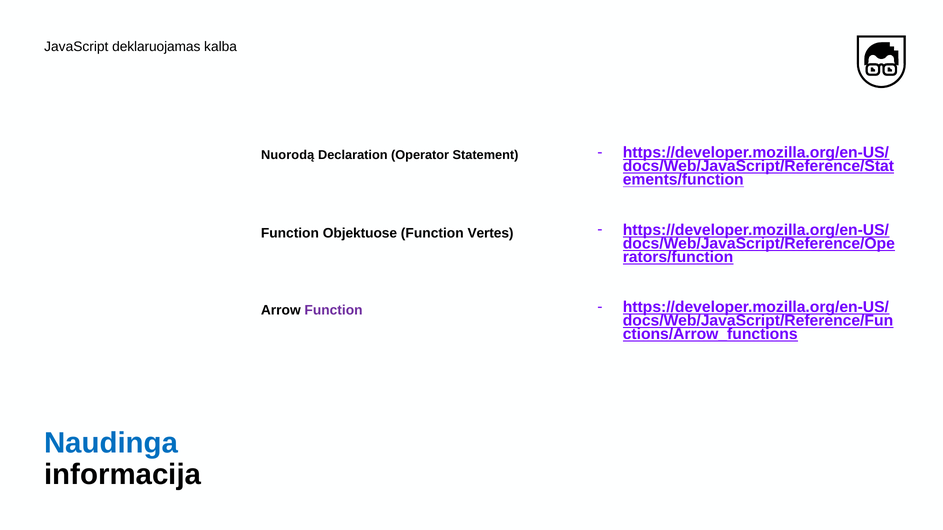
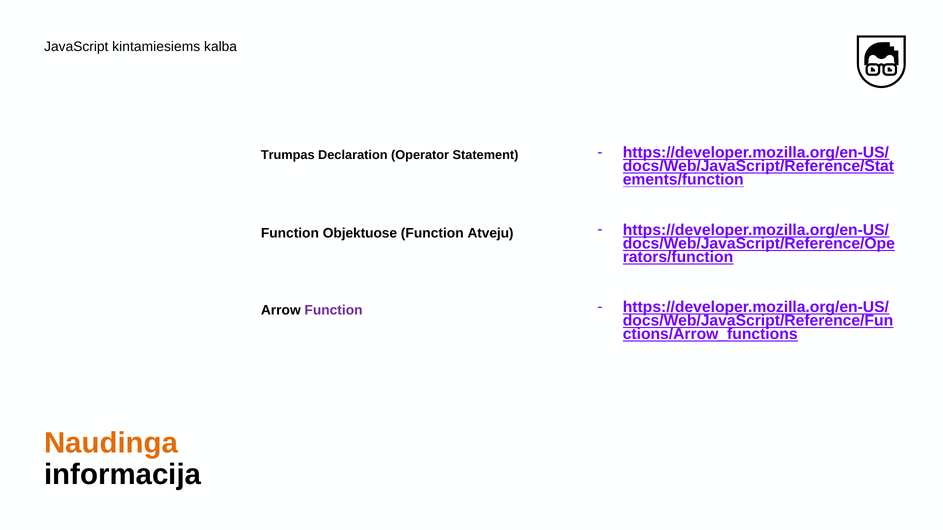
deklaruojamas: deklaruojamas -> kintamiesiems
Nuorodą: Nuorodą -> Trumpas
Vertes: Vertes -> Atveju
Naudinga colour: blue -> orange
